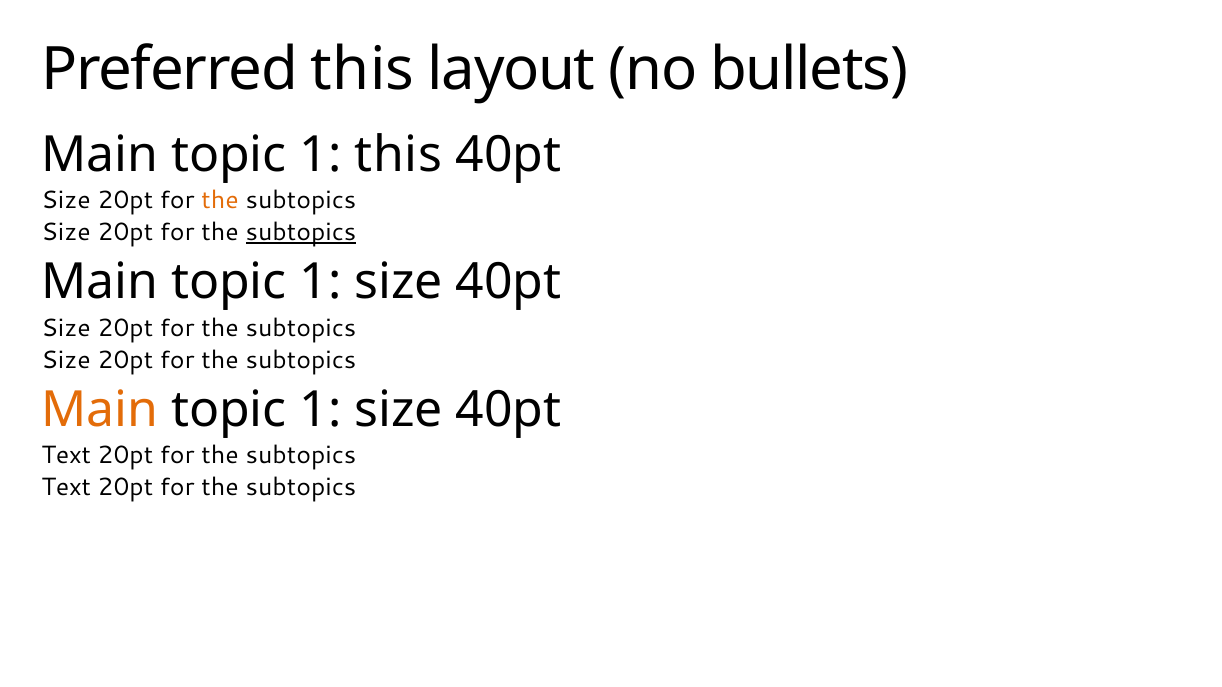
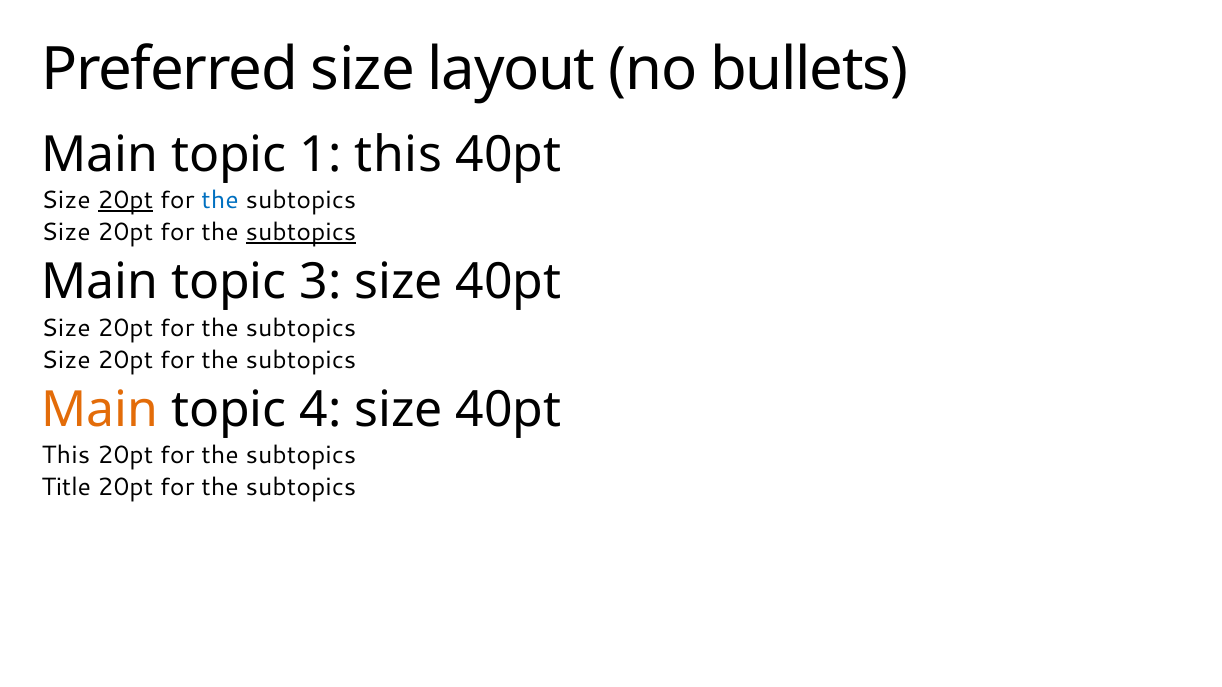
Preferred this: this -> size
20pt at (125, 200) underline: none -> present
the at (220, 200) colour: orange -> blue
1 at (321, 283): 1 -> 3
1 at (321, 410): 1 -> 4
Text at (66, 456): Text -> This
Text at (66, 488): Text -> Title
